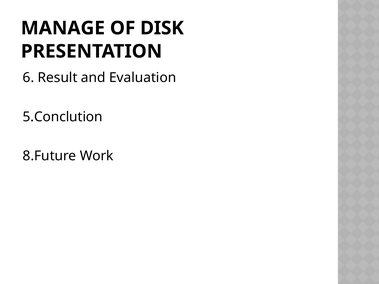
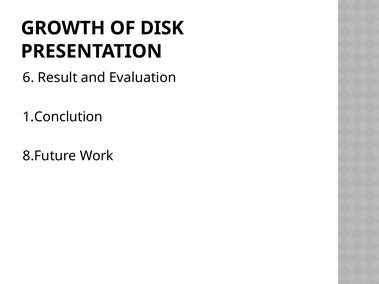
MANAGE: MANAGE -> GROWTH
5.Conclution: 5.Conclution -> 1.Conclution
